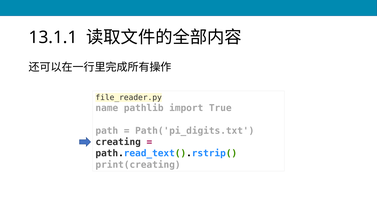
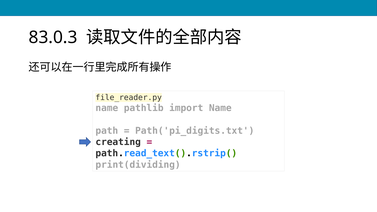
13.1.1: 13.1.1 -> 83.0.3
import True: True -> Name
print(creating: print(creating -> print(dividing
